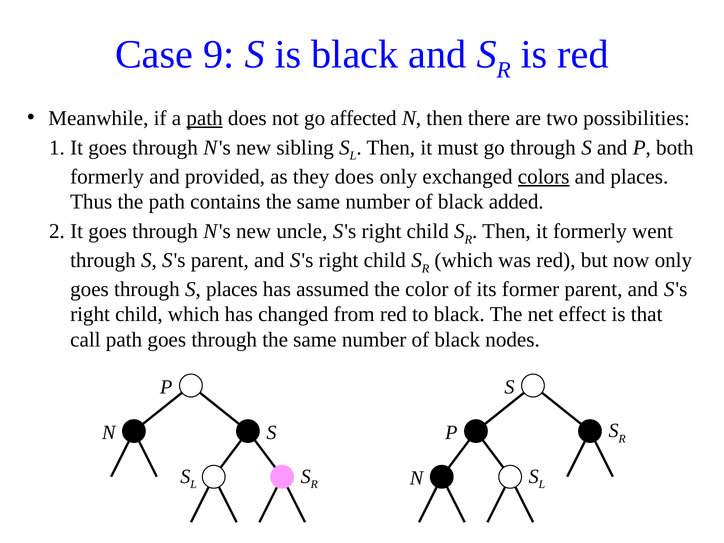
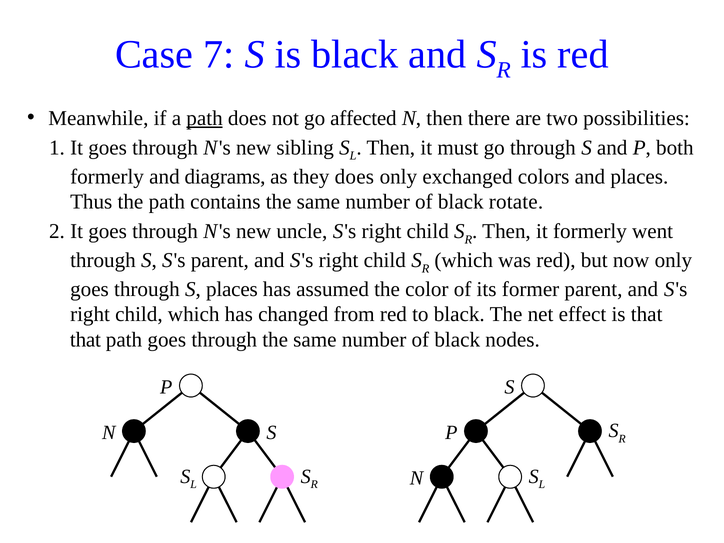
9: 9 -> 7
provided: provided -> diagrams
colors underline: present -> none
added: added -> rotate
call at (85, 340): call -> that
